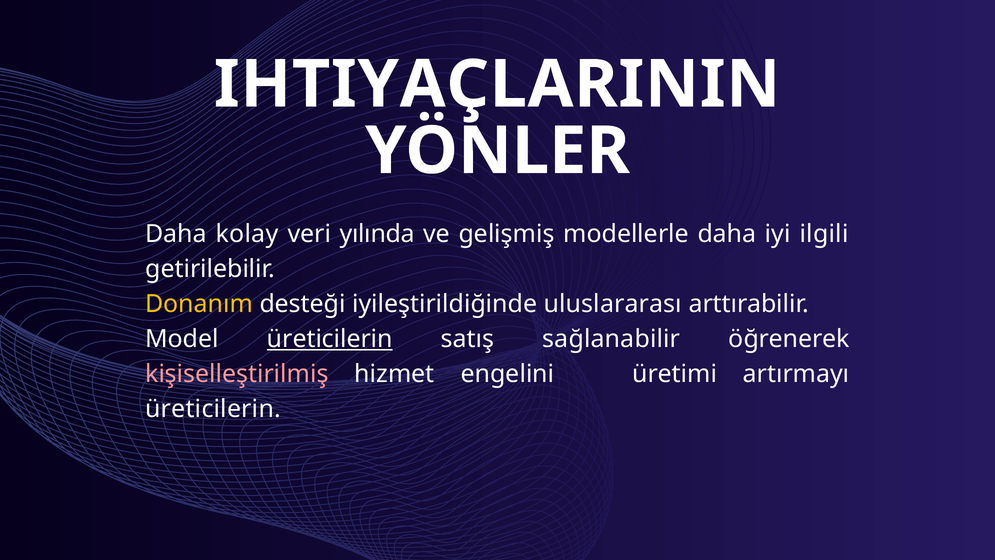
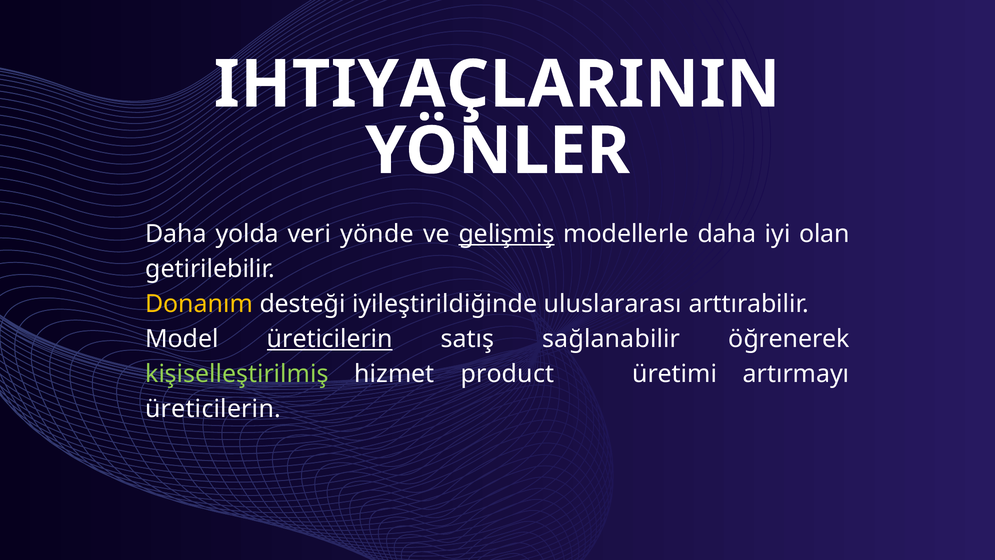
kolay: kolay -> yolda
yılında: yılında -> yönde
gelişmiş underline: none -> present
ilgili: ilgili -> olan
kişiselleştirilmiş colour: pink -> light green
engelini: engelini -> product
